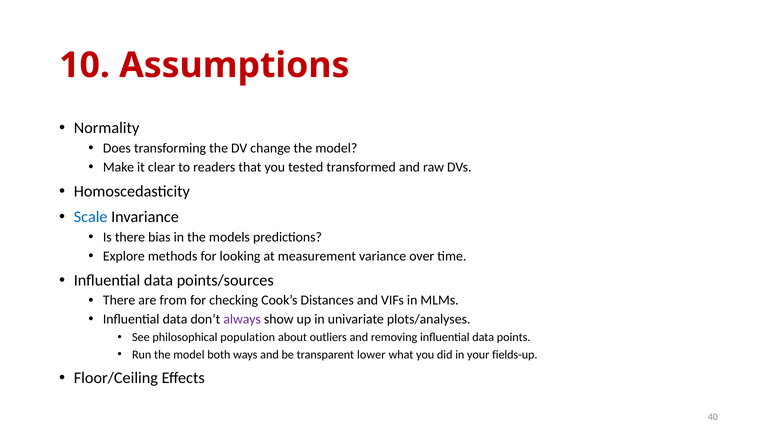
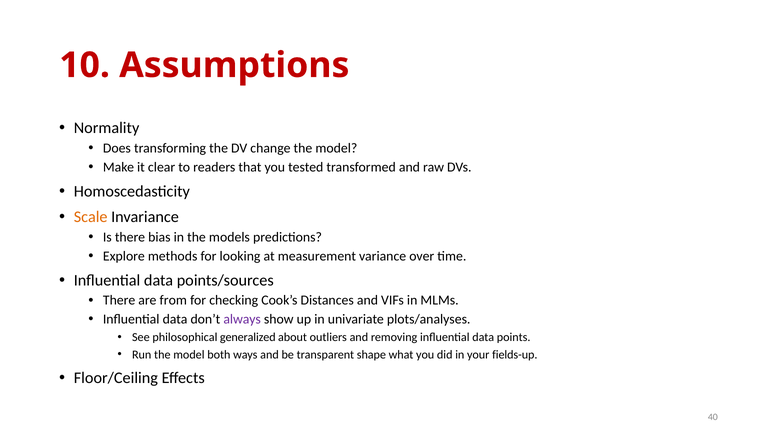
Scale colour: blue -> orange
population: population -> generalized
lower: lower -> shape
